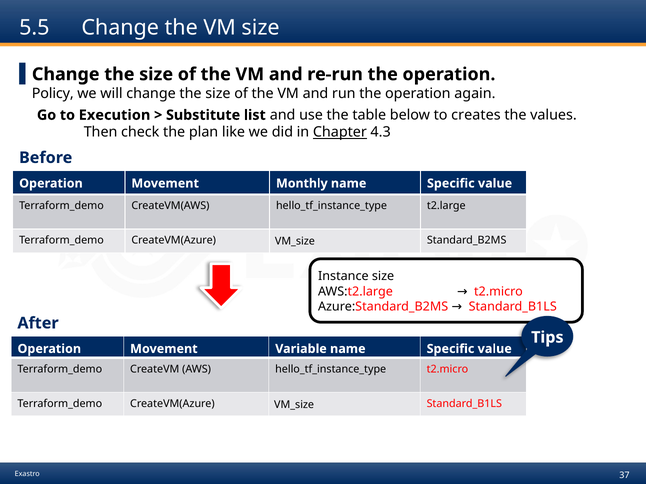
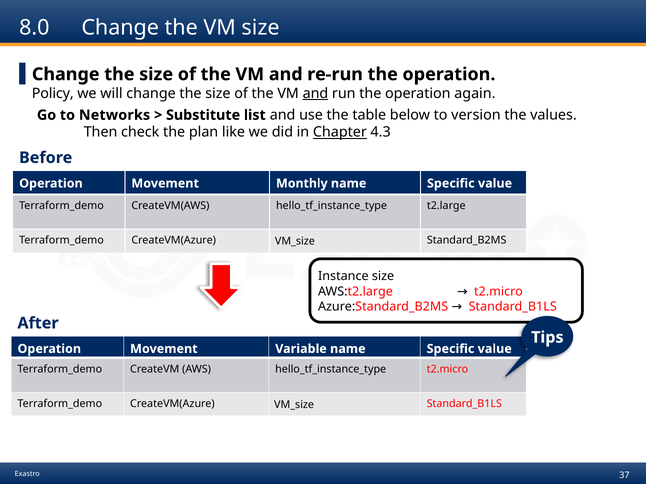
5.5: 5.5 -> 8.0
and at (315, 93) underline: none -> present
Execution: Execution -> Networks
creates: creates -> version
